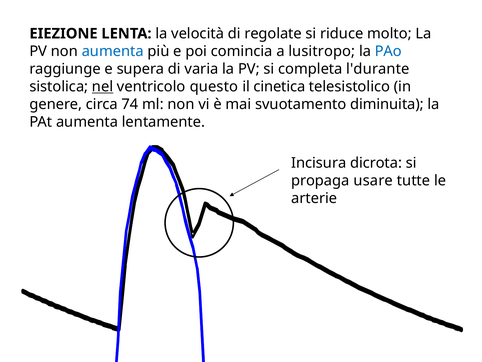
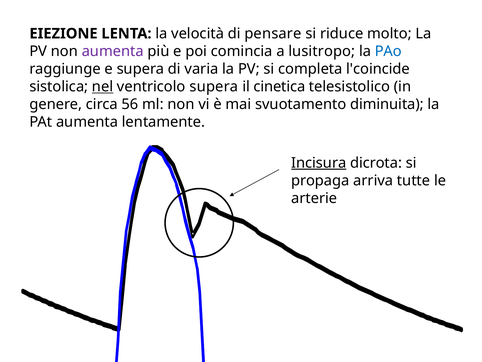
regolate: regolate -> pensare
aumenta at (113, 51) colour: blue -> purple
l'durante: l'durante -> l'coincide
ventricolo questo: questo -> supera
74: 74 -> 56
Incisura underline: none -> present
usare: usare -> arriva
